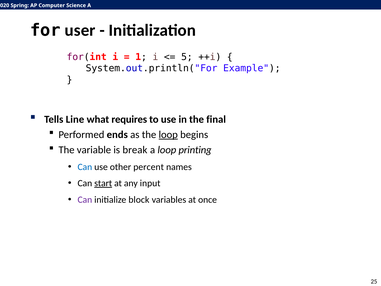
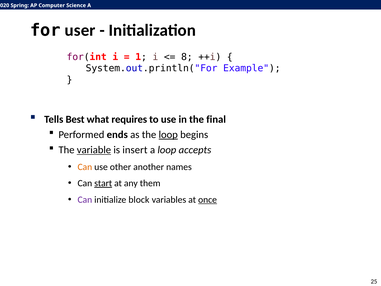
5: 5 -> 8
Line: Line -> Best
variable underline: none -> present
break: break -> insert
printing: printing -> accepts
Can at (85, 167) colour: blue -> orange
percent: percent -> another
input: input -> them
once underline: none -> present
